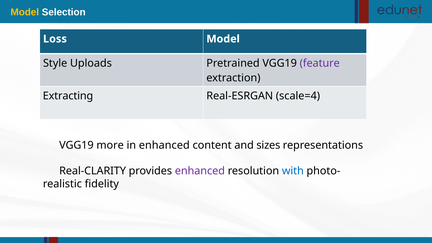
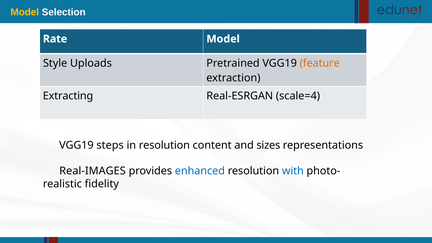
Loss: Loss -> Rate
feature colour: purple -> orange
more: more -> steps
in enhanced: enhanced -> resolution
Real-CLARITY: Real-CLARITY -> Real-IMAGES
enhanced at (200, 171) colour: purple -> blue
